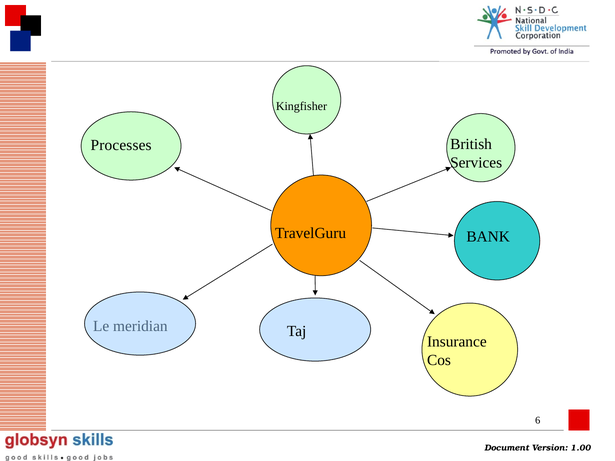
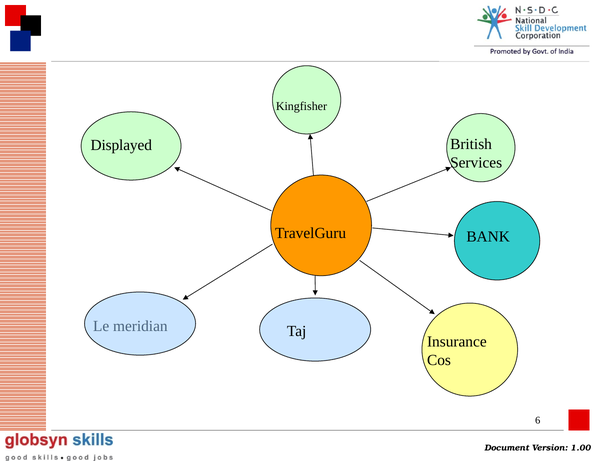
Processes: Processes -> Displayed
